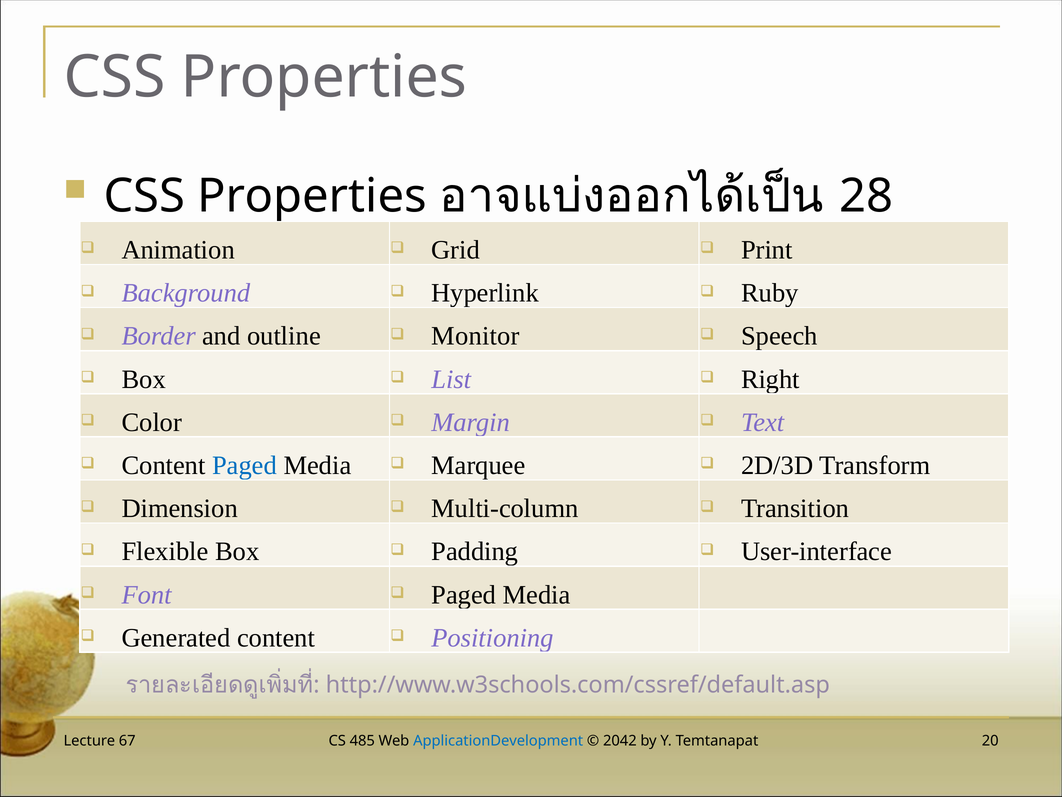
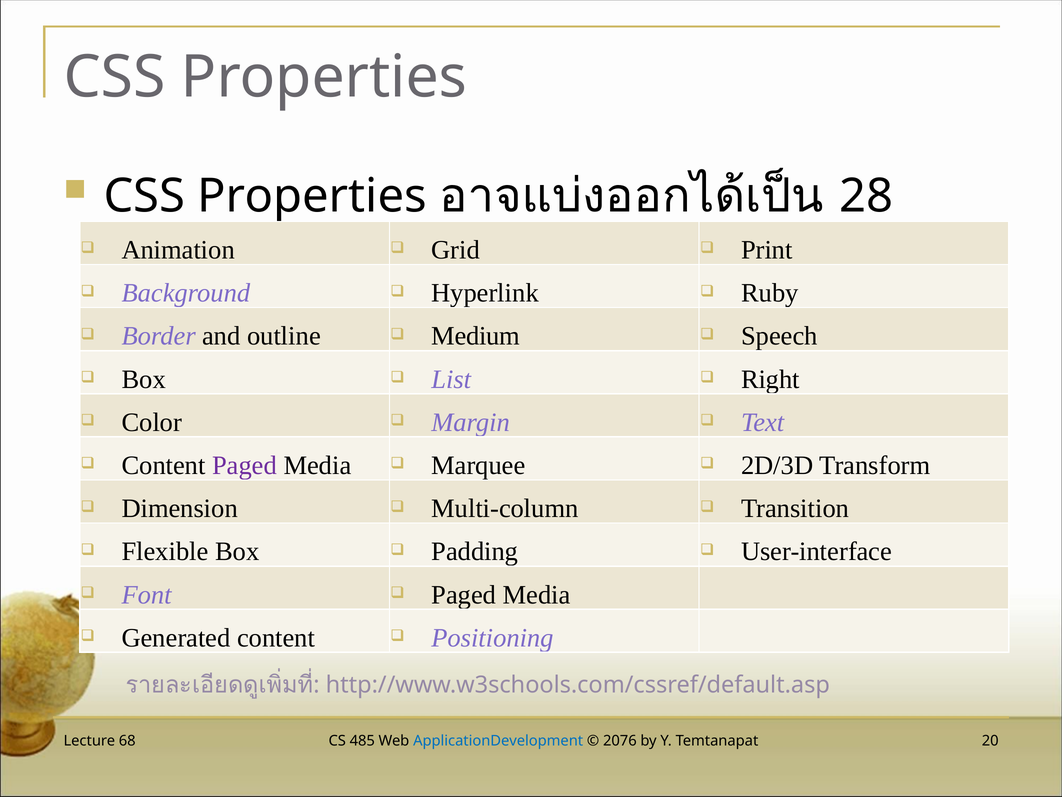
Monitor: Monitor -> Medium
Paged at (245, 465) colour: blue -> purple
67: 67 -> 68
2042: 2042 -> 2076
